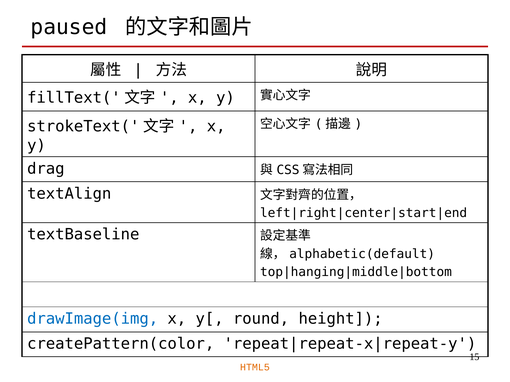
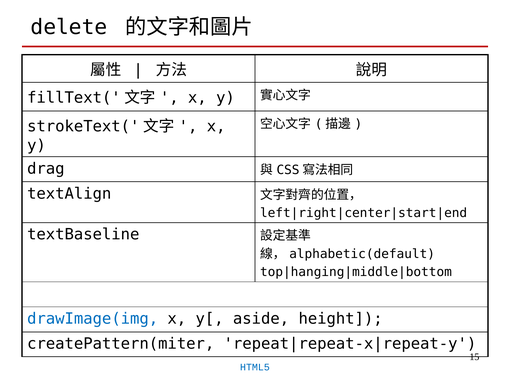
paused: paused -> delete
round: round -> aside
createPattern(color: createPattern(color -> createPattern(miter
HTML5 colour: orange -> blue
